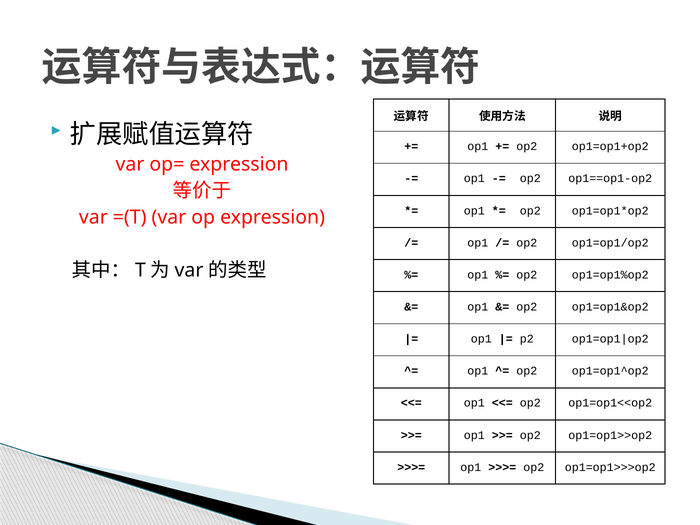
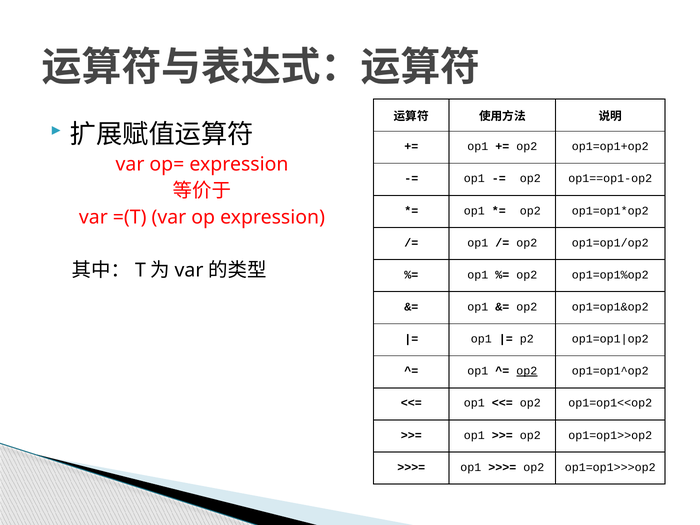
op2 at (527, 371) underline: none -> present
